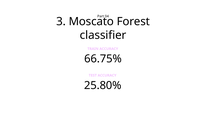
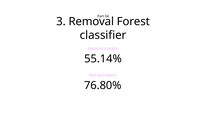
Moscato: Moscato -> Removal
66.75%: 66.75% -> 55.14%
25.80%: 25.80% -> 76.80%
